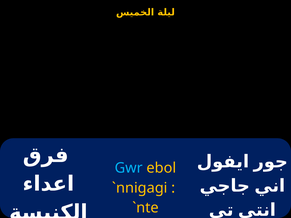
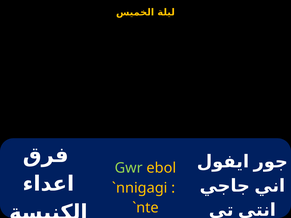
Gwr colour: light blue -> light green
